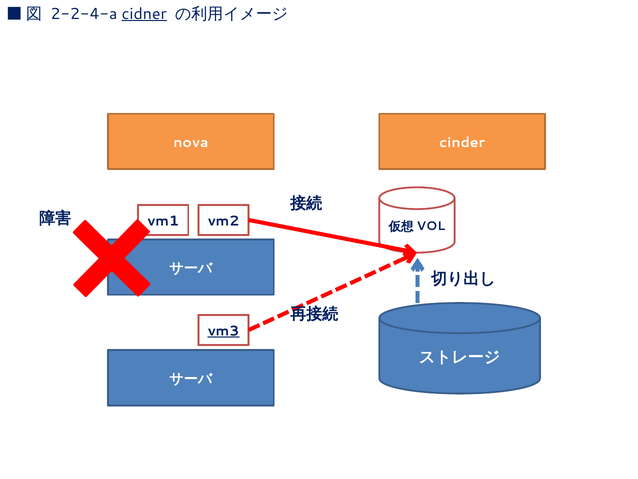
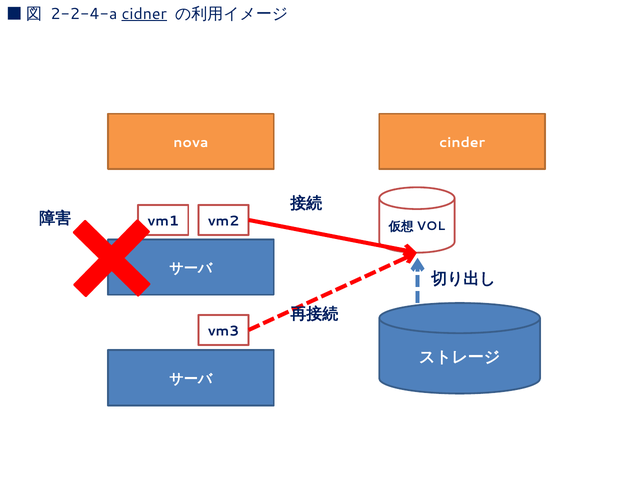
vm3 underline: present -> none
